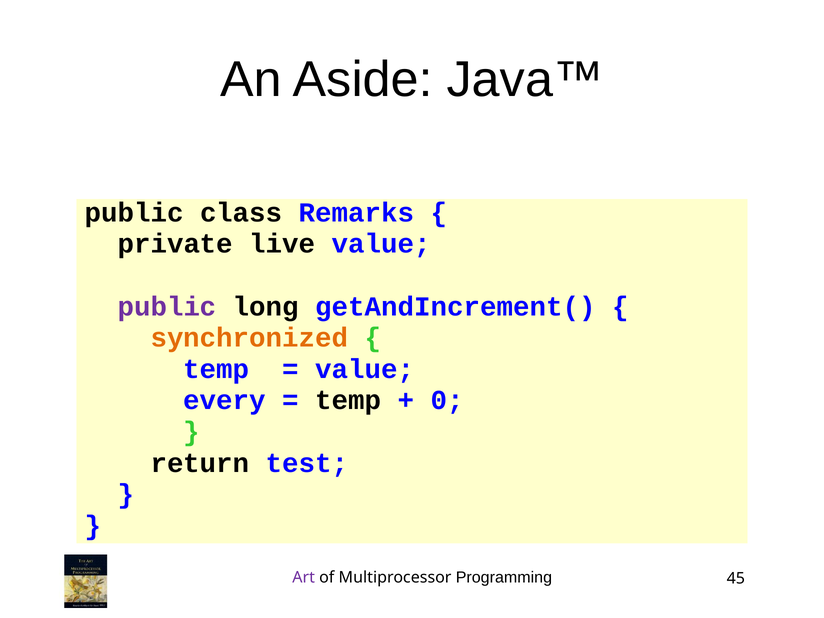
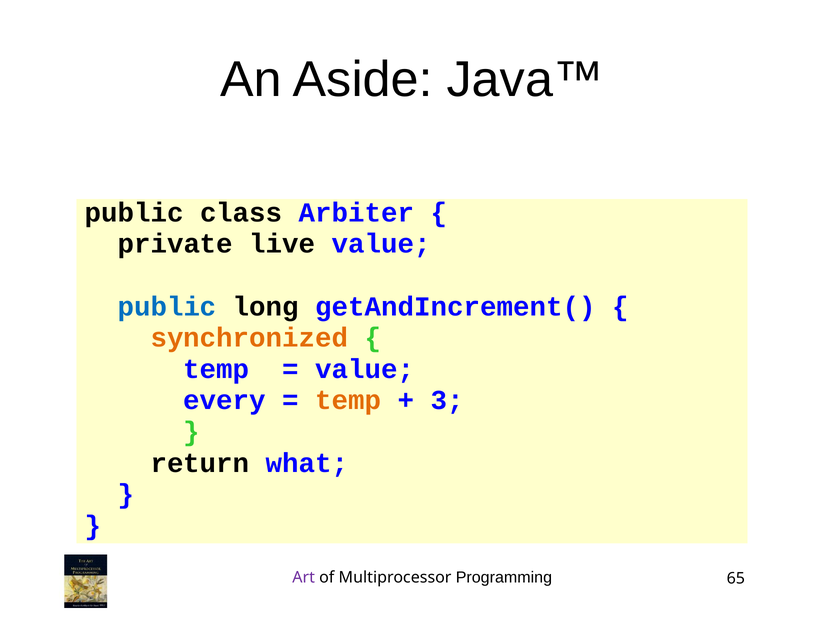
Remarks: Remarks -> Arbiter
public at (167, 306) colour: purple -> blue
temp at (348, 400) colour: black -> orange
0: 0 -> 3
test: test -> what
45: 45 -> 65
